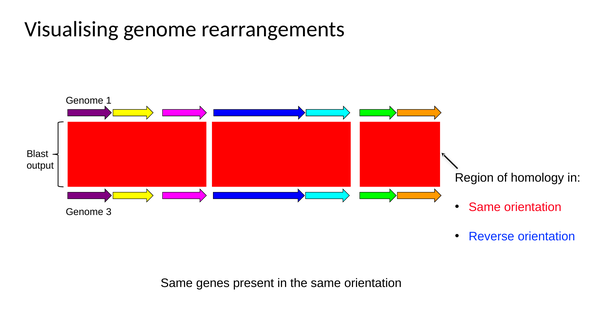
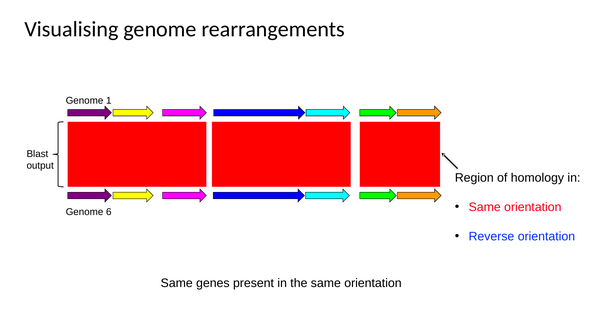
3: 3 -> 6
